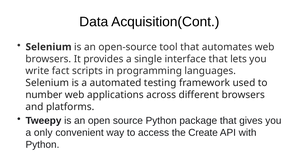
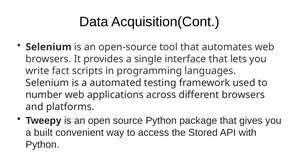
only: only -> built
Create: Create -> Stored
